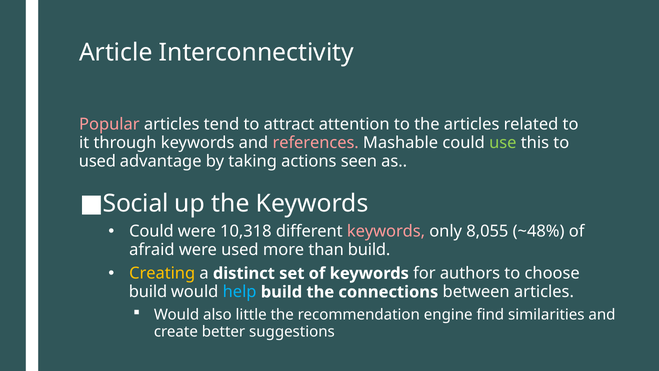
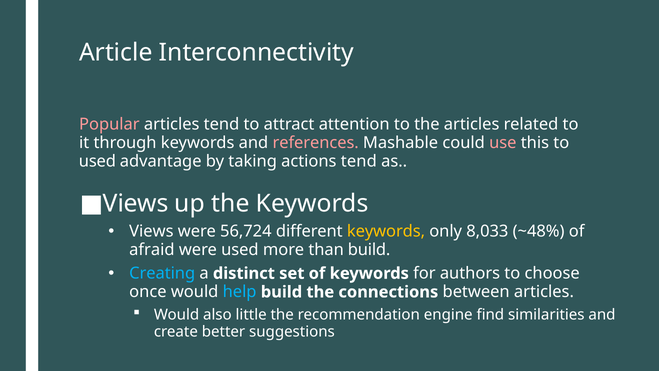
use colour: light green -> pink
actions seen: seen -> tend
Social at (136, 203): Social -> Views
Could at (151, 231): Could -> Views
10,318: 10,318 -> 56,724
keywords at (386, 231) colour: pink -> yellow
8,055: 8,055 -> 8,033
Creating colour: yellow -> light blue
build at (148, 292): build -> once
